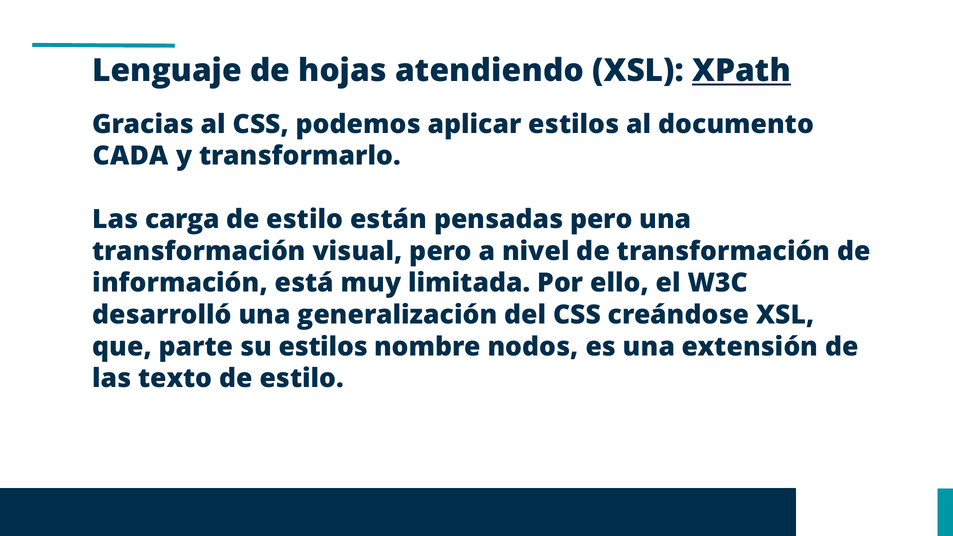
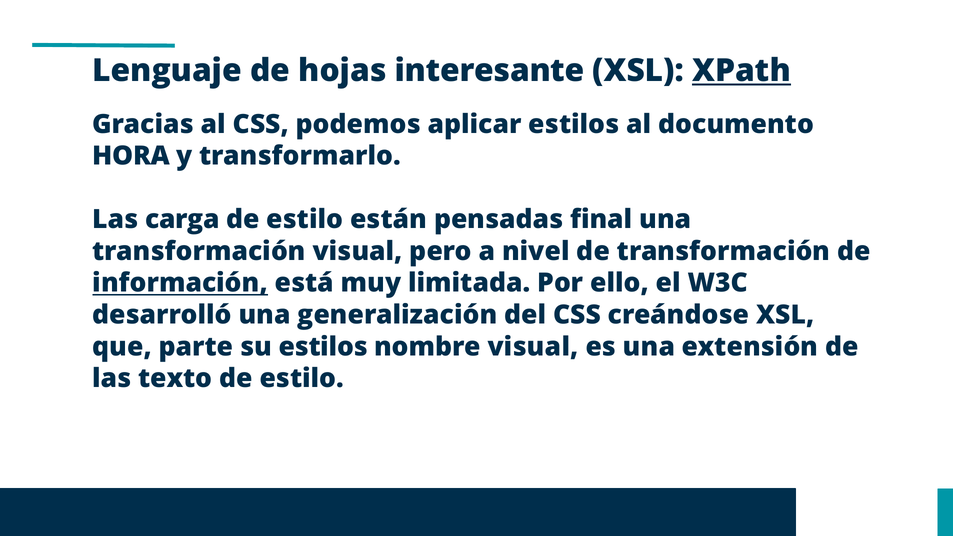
atendiendo: atendiendo -> interesante
CADA: CADA -> HORA
pensadas pero: pero -> final
información underline: none -> present
nombre nodos: nodos -> visual
